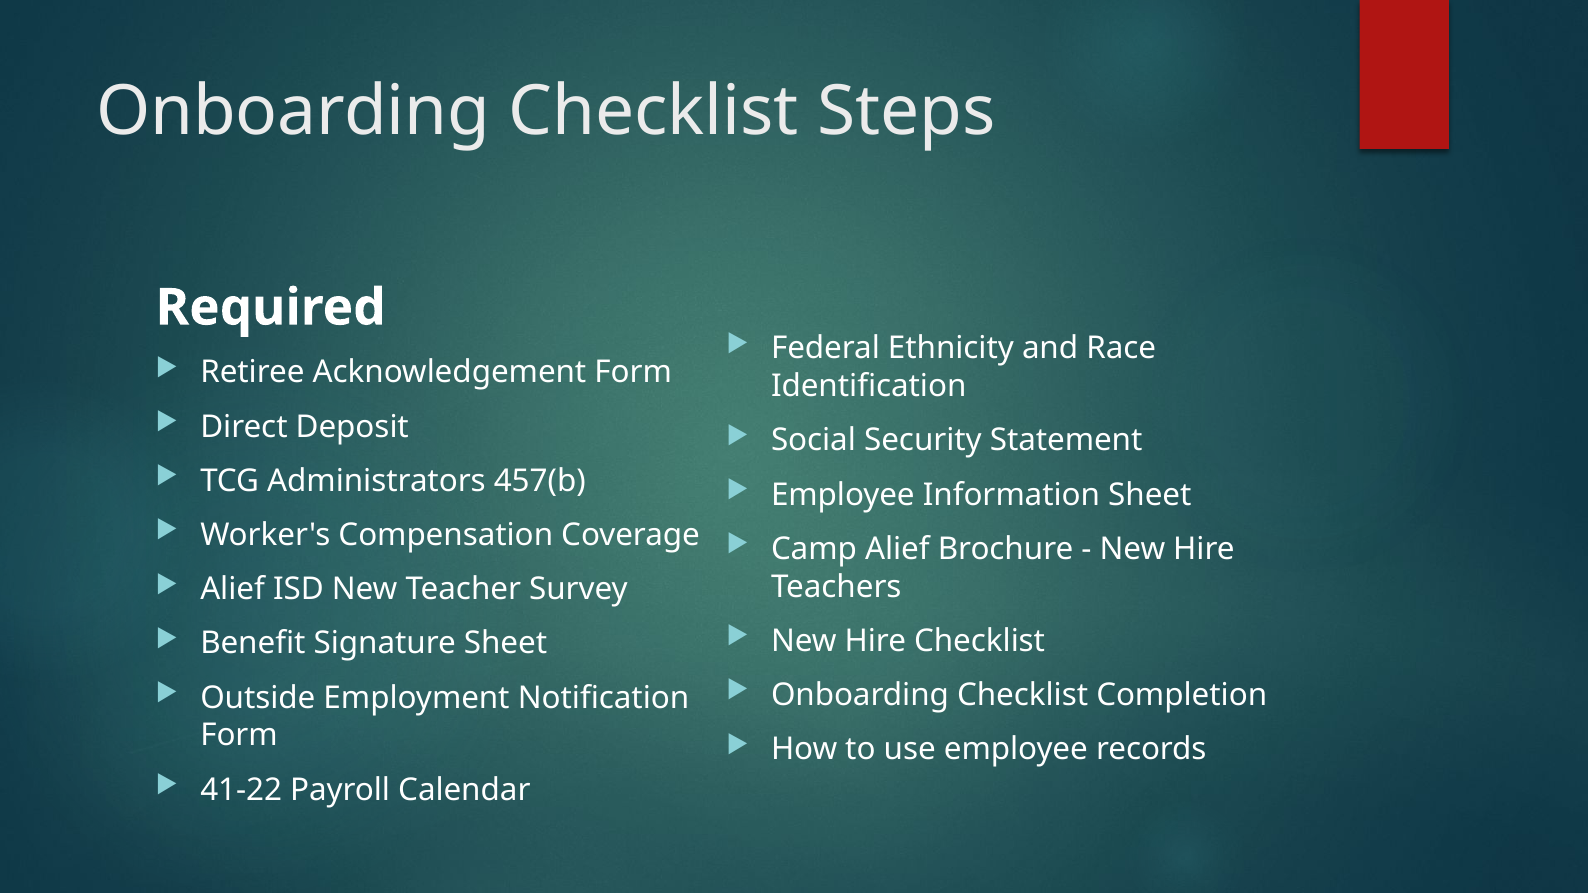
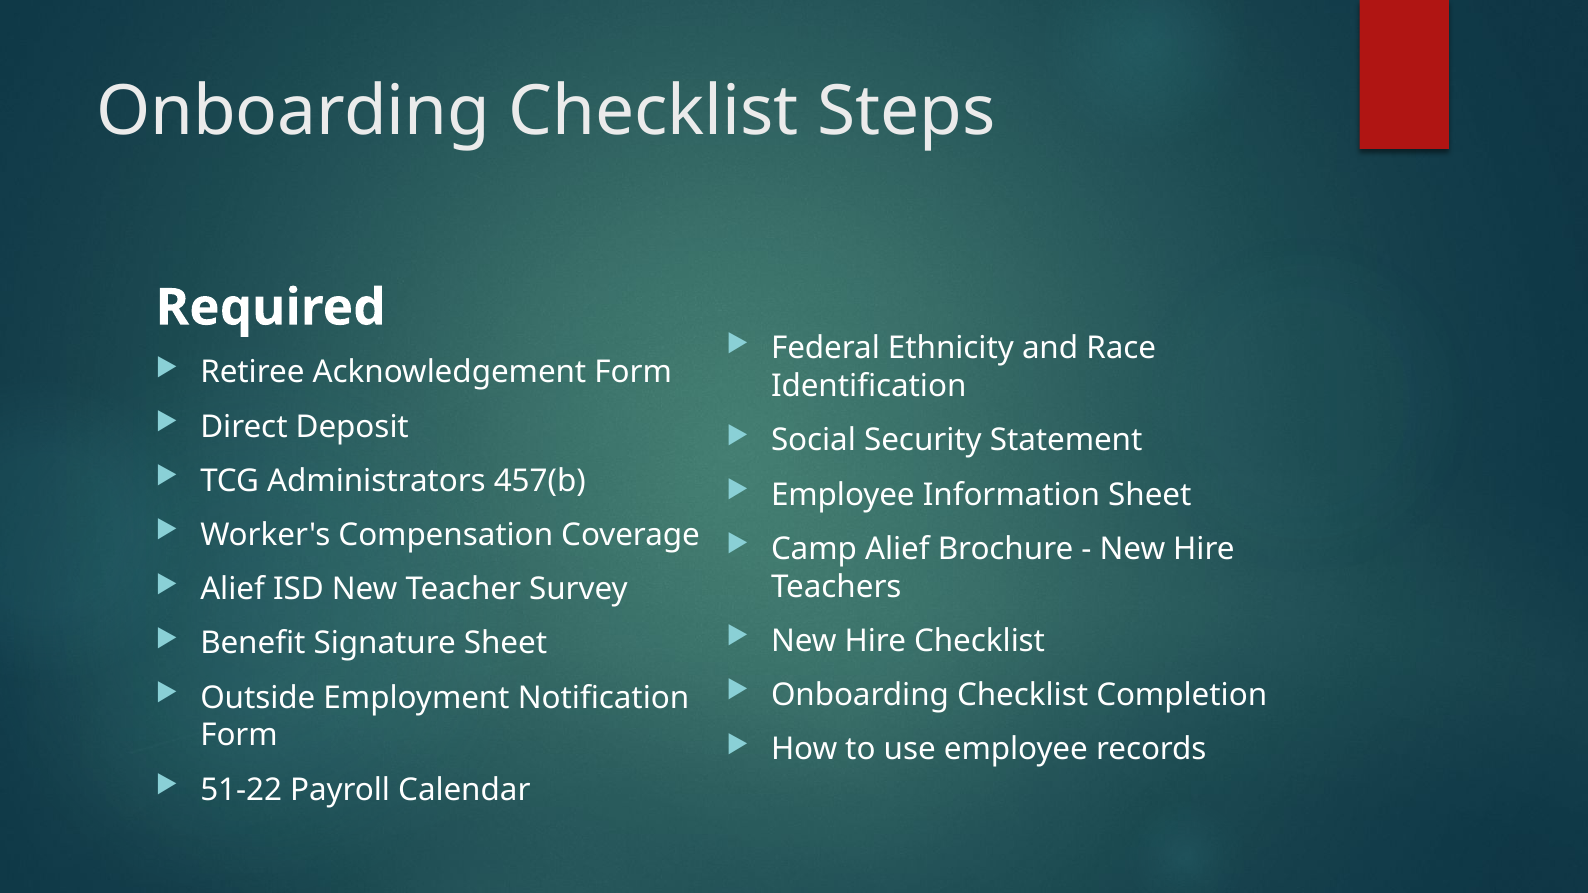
41-22: 41-22 -> 51-22
